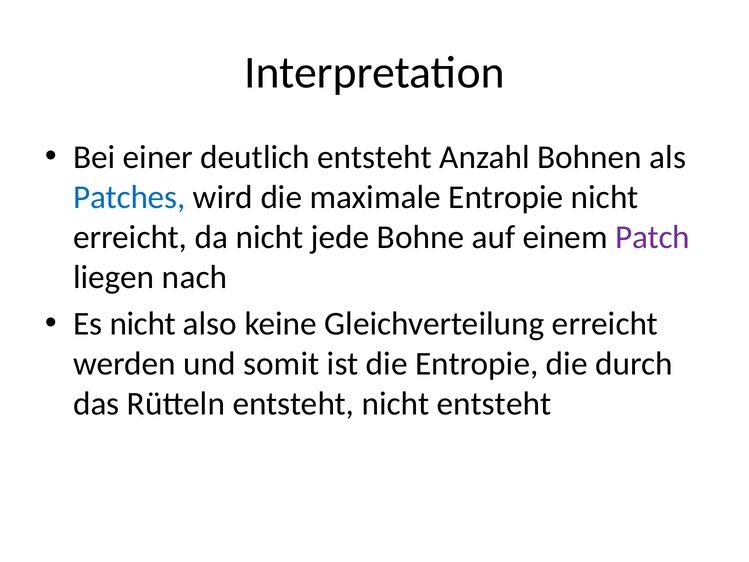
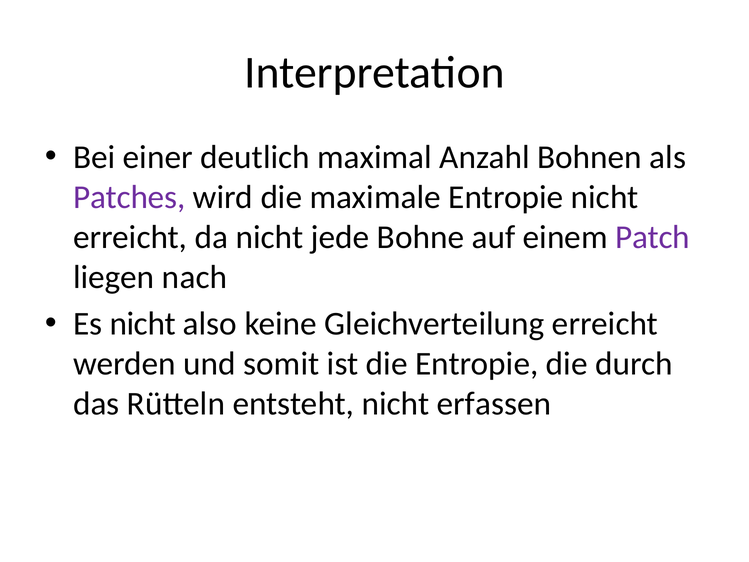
deutlich entsteht: entsteht -> maximal
Patches colour: blue -> purple
nicht entsteht: entsteht -> erfassen
